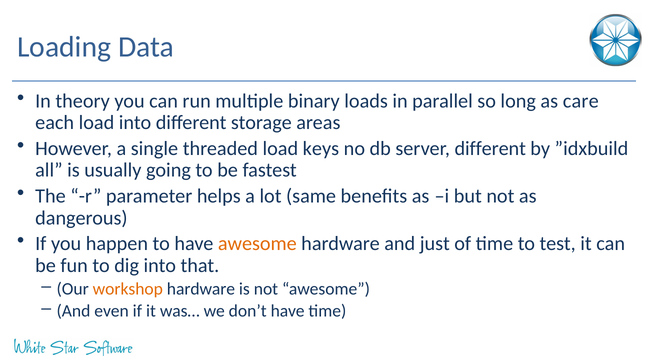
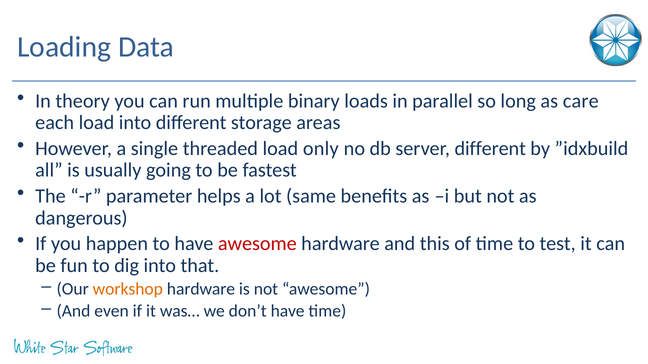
keys: keys -> only
awesome at (257, 244) colour: orange -> red
just: just -> this
